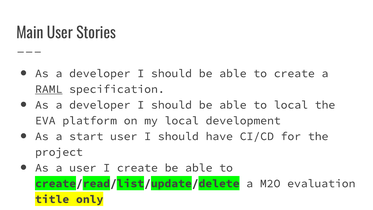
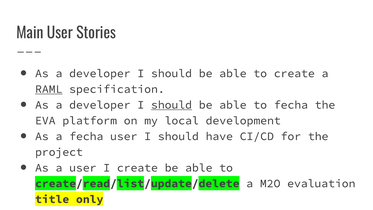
should at (172, 105) underline: none -> present
to local: local -> fecha
a start: start -> fecha
